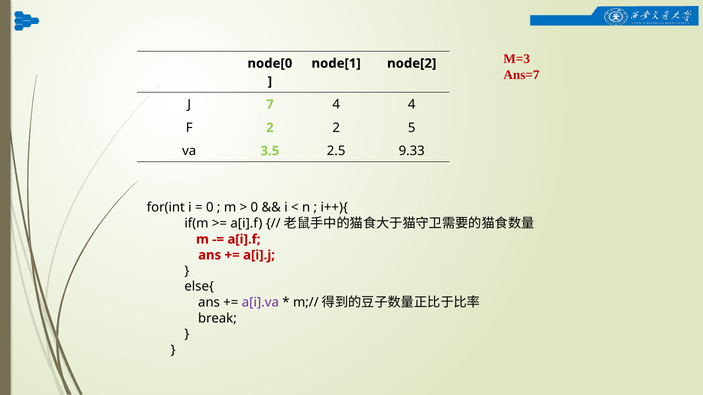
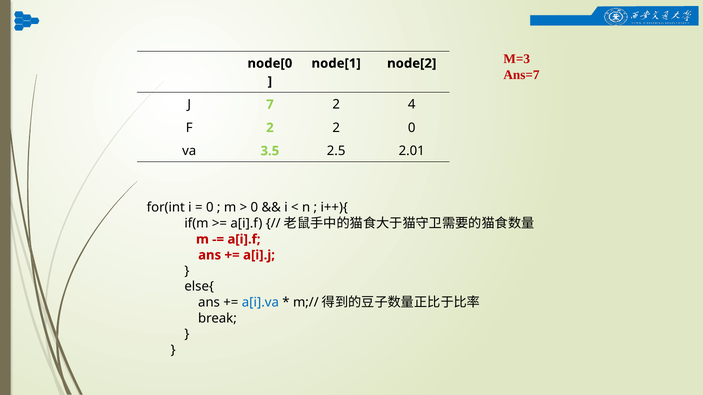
7 4: 4 -> 2
2 5: 5 -> 0
9.33: 9.33 -> 2.01
a[i].va colour: purple -> blue
